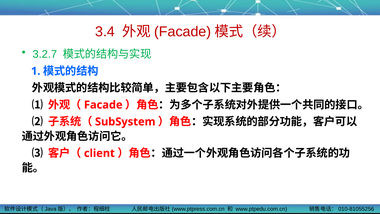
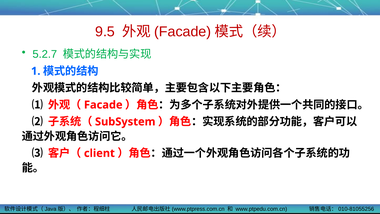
3.4: 3.4 -> 9.5
3.2.7: 3.2.7 -> 5.2.7
